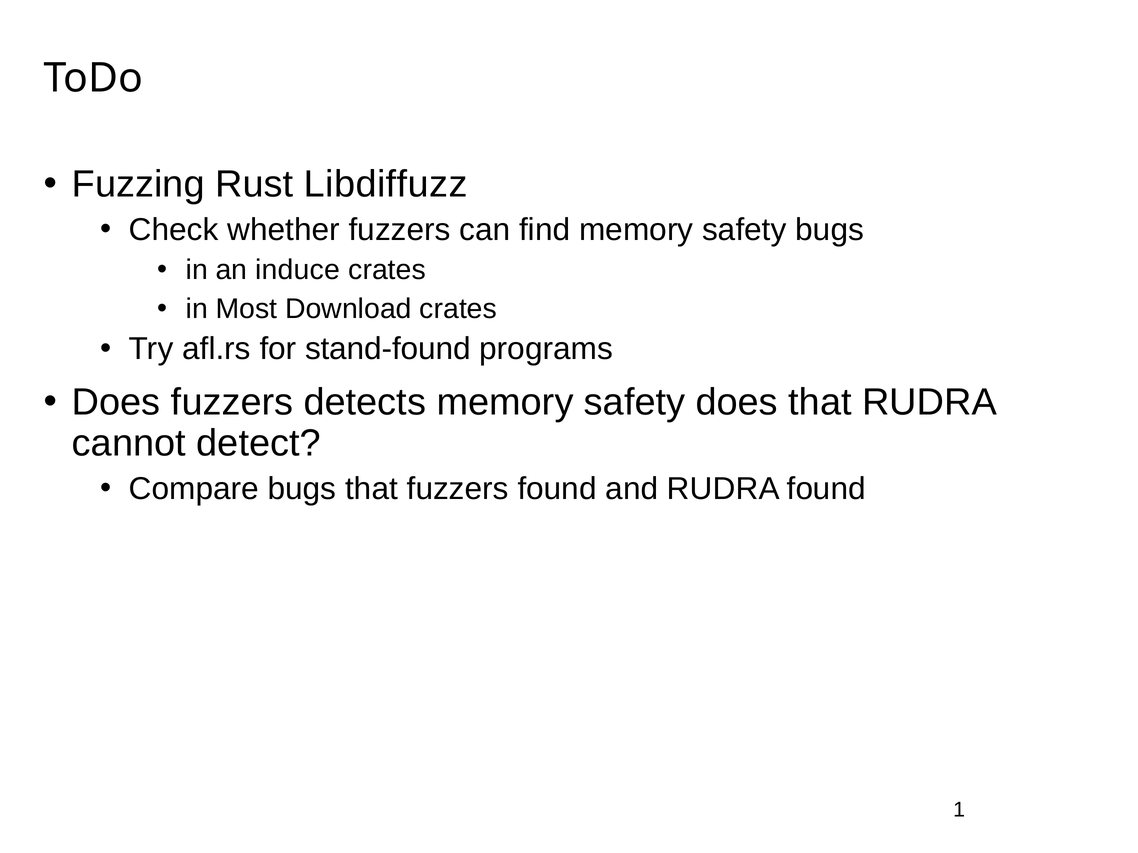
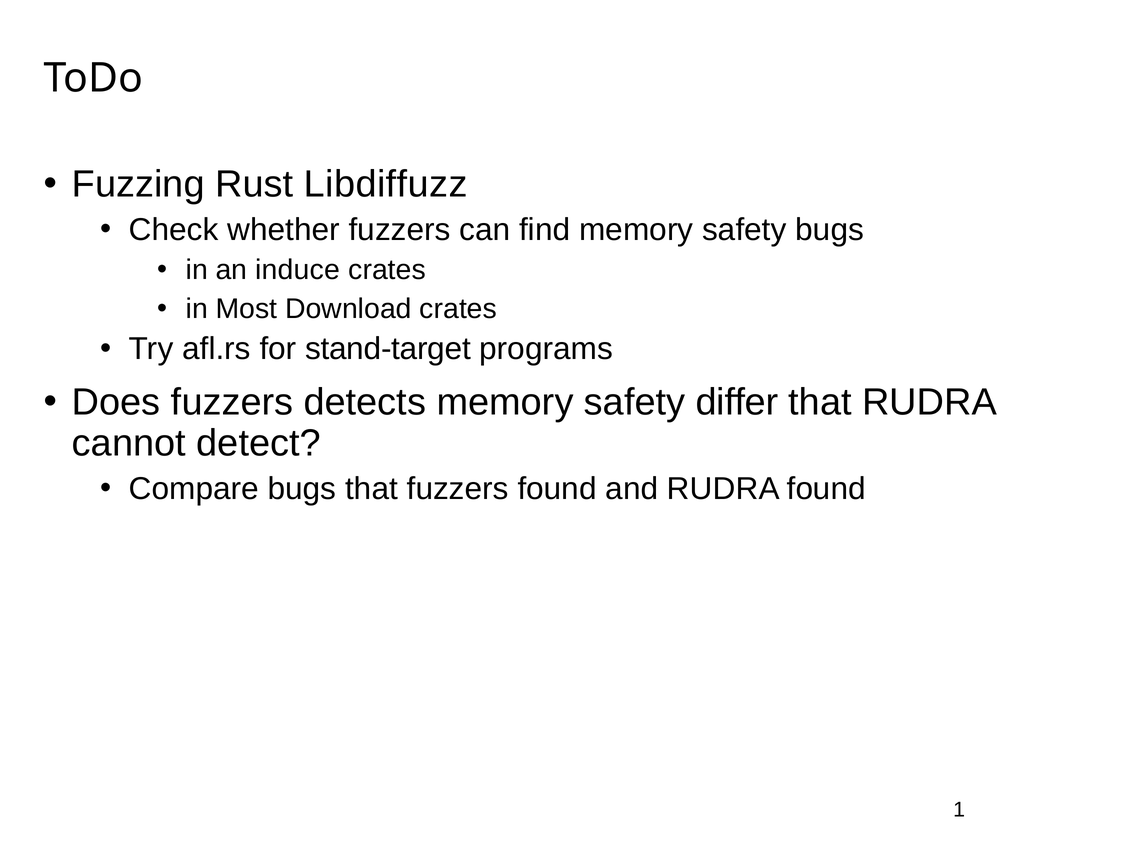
stand-found: stand-found -> stand-target
safety does: does -> differ
